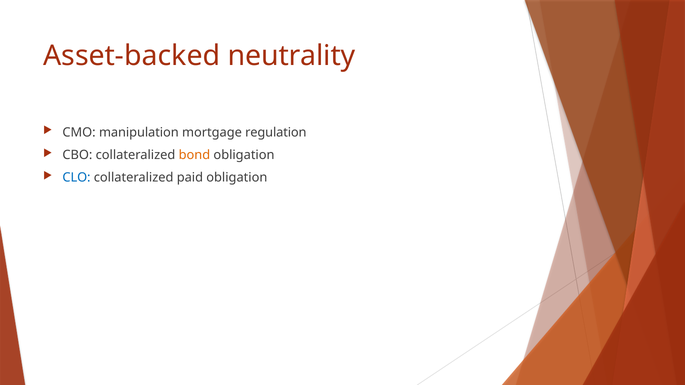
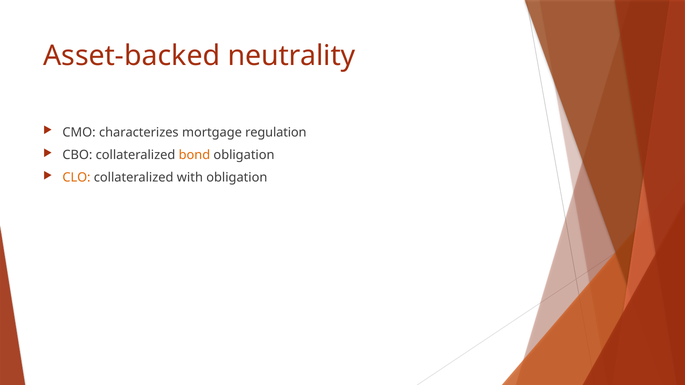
manipulation: manipulation -> characterizes
CLO colour: blue -> orange
paid: paid -> with
